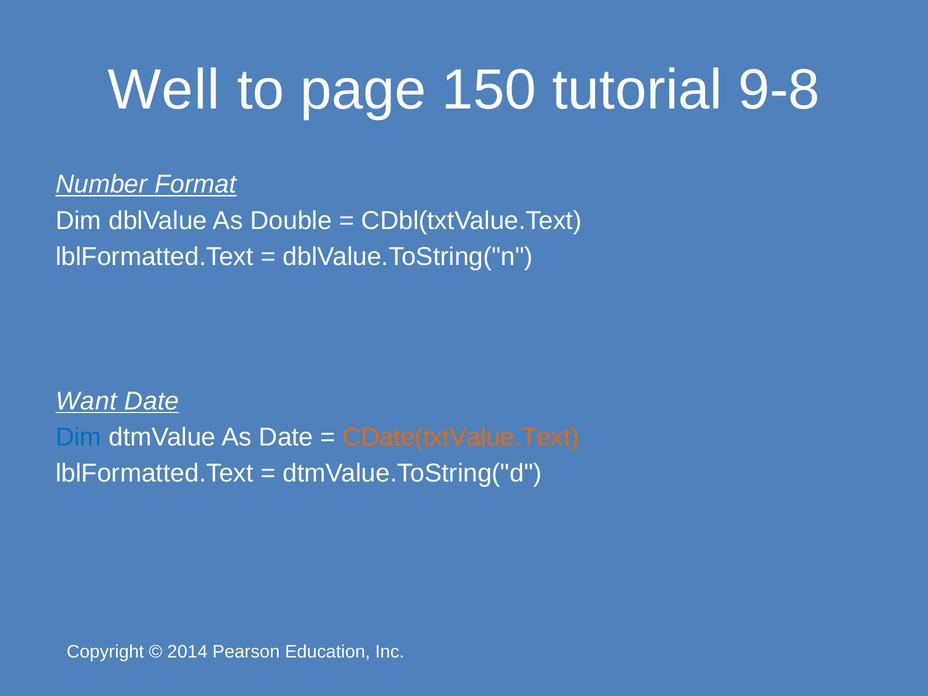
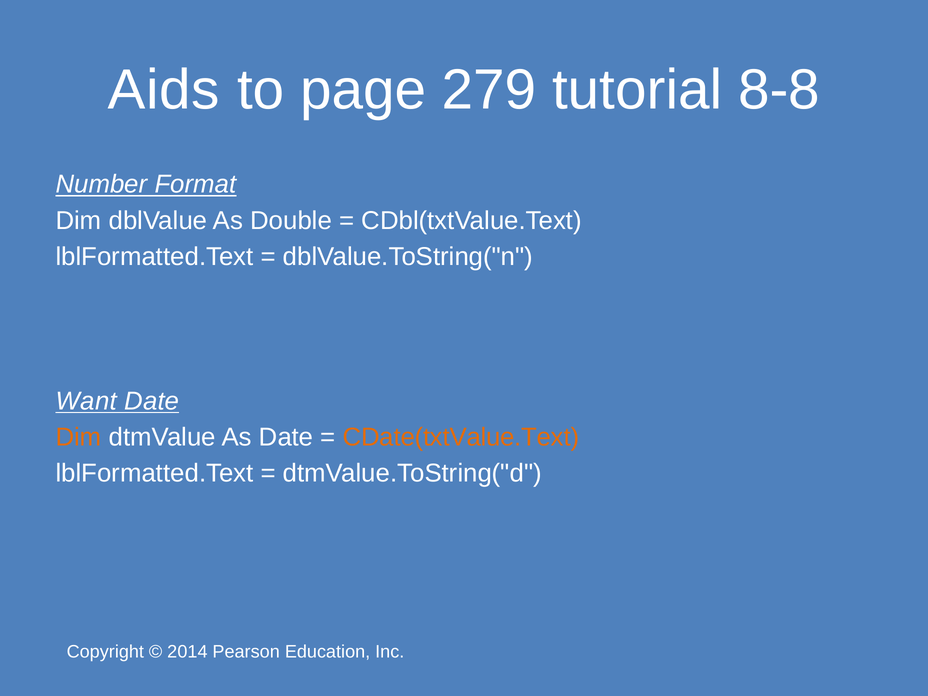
Well: Well -> Aids
150: 150 -> 279
9-8: 9-8 -> 8-8
Dim at (79, 437) colour: blue -> orange
